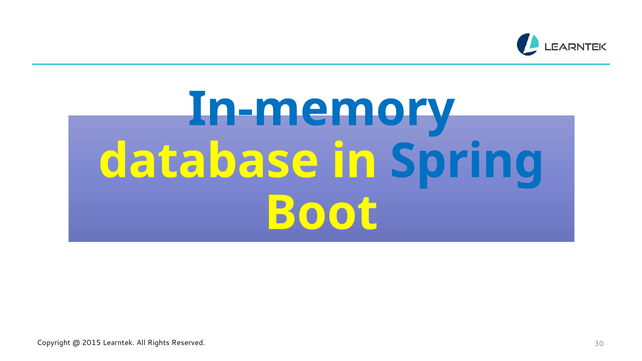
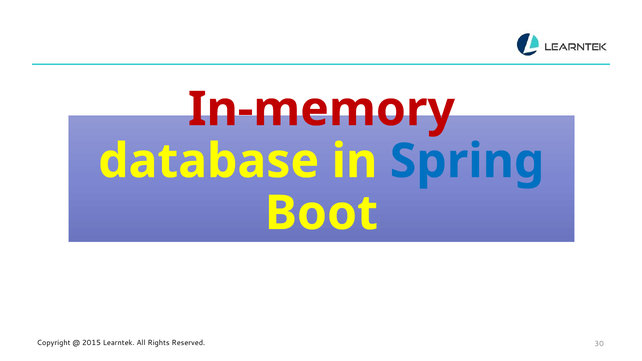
In-memory colour: blue -> red
